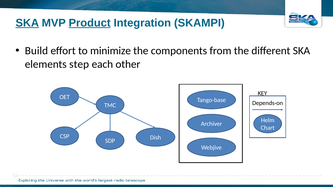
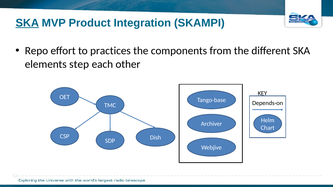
Product underline: present -> none
Build: Build -> Repo
minimize: minimize -> practices
